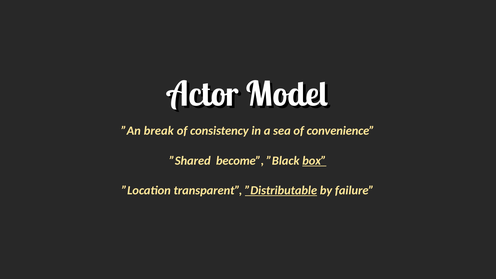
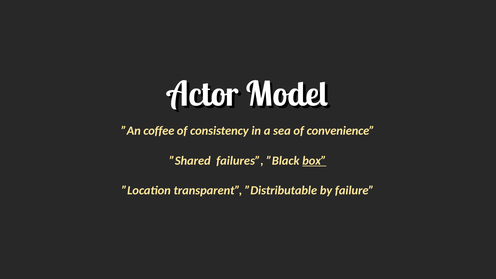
break: break -> coffee
become: become -> failures
”Distributable underline: present -> none
